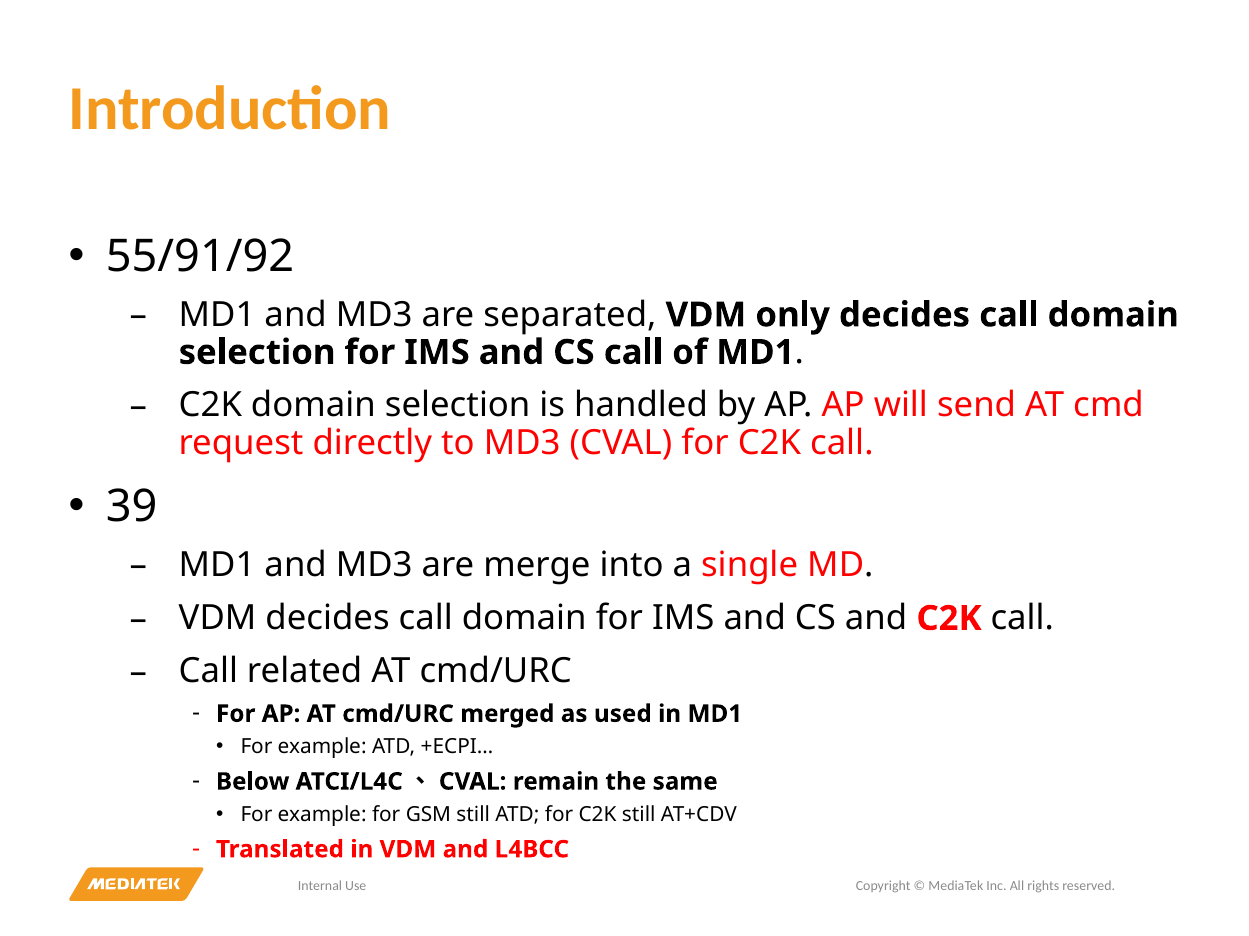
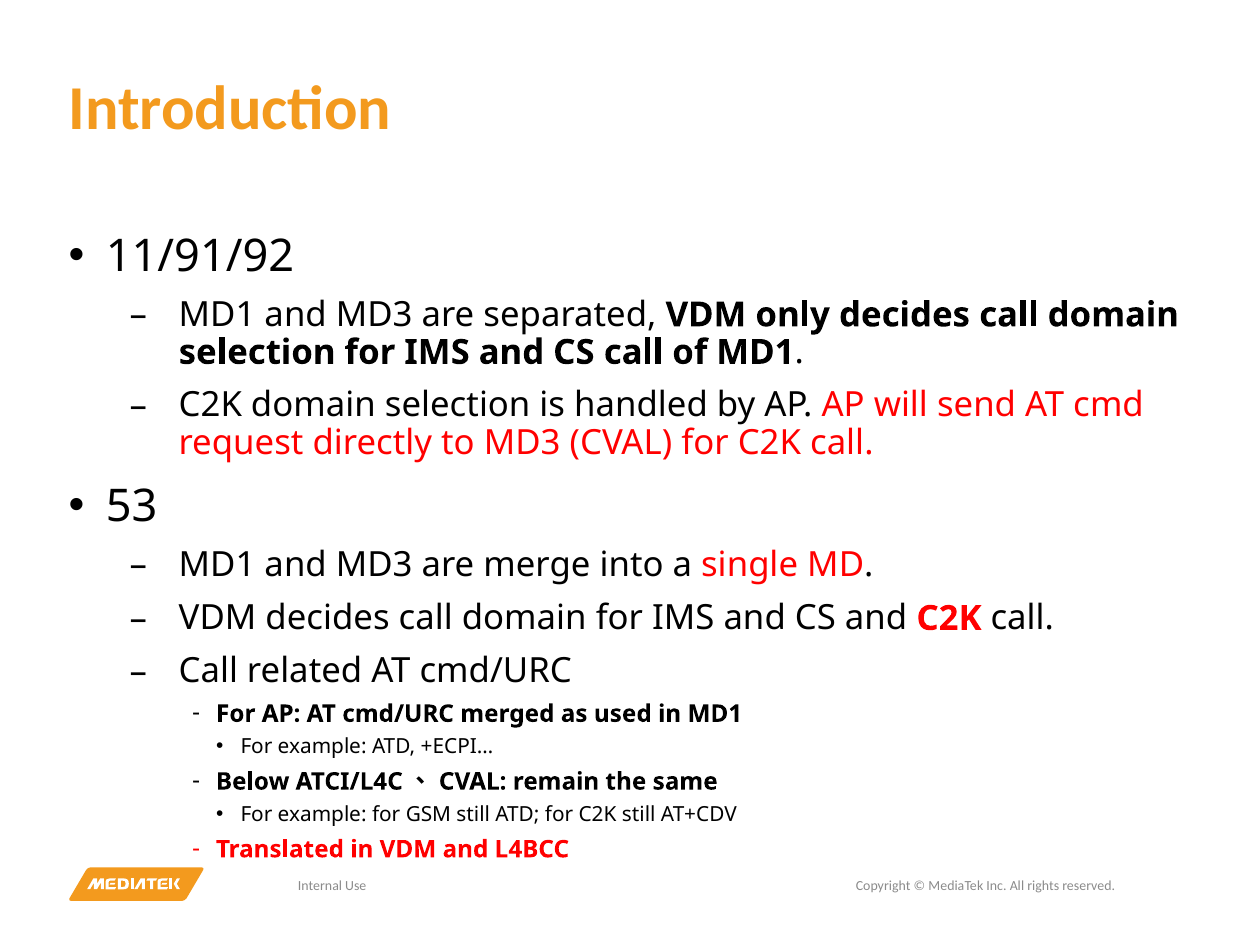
55/91/92: 55/91/92 -> 11/91/92
39: 39 -> 53
